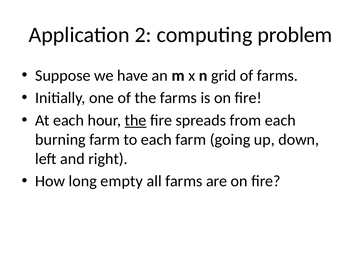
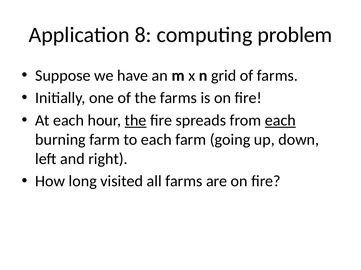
2: 2 -> 8
each at (280, 121) underline: none -> present
empty: empty -> visited
